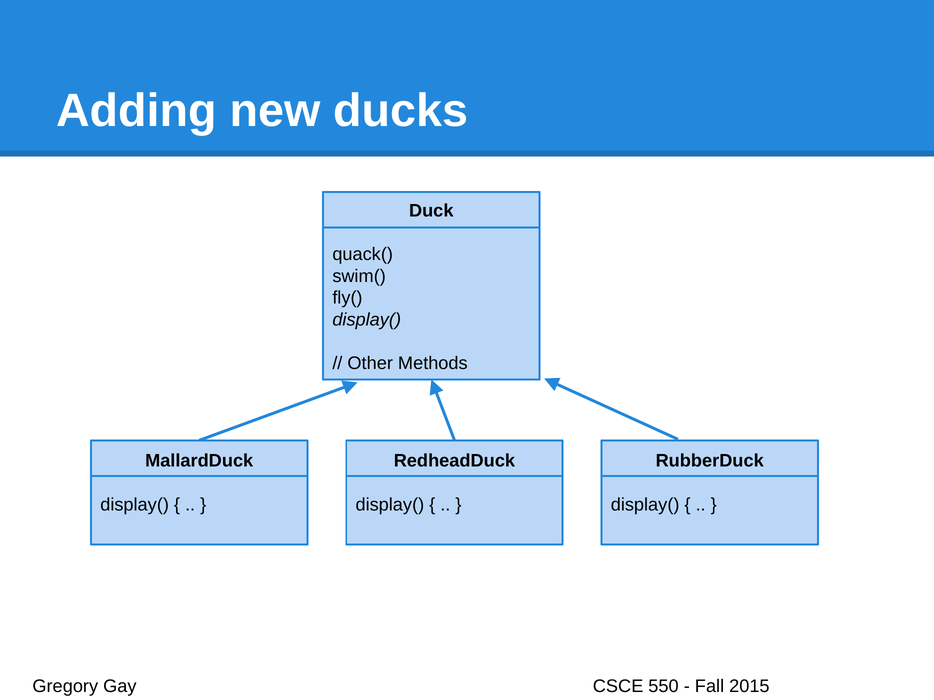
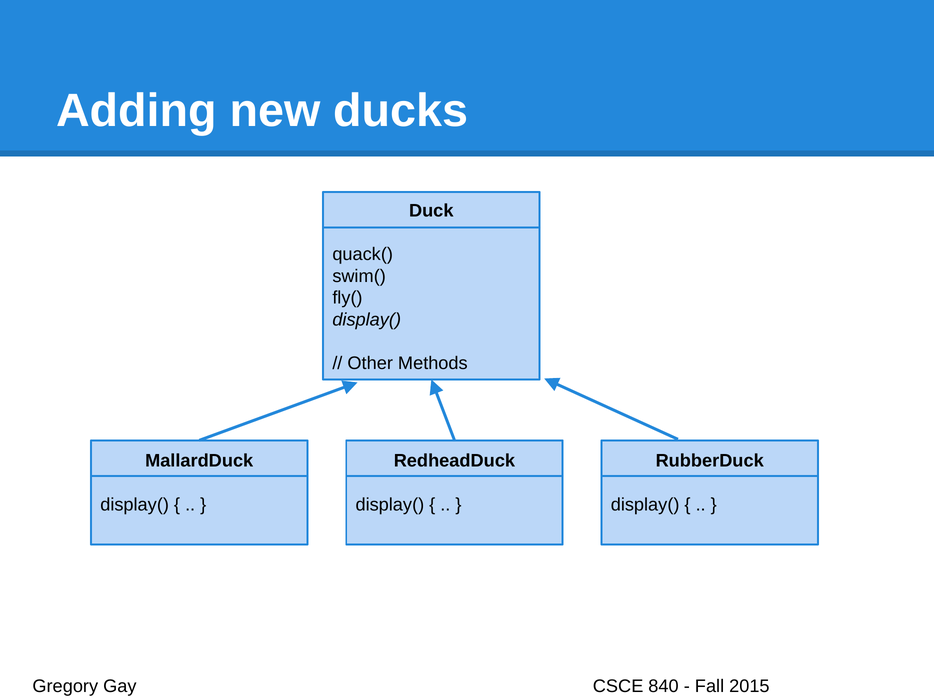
550: 550 -> 840
